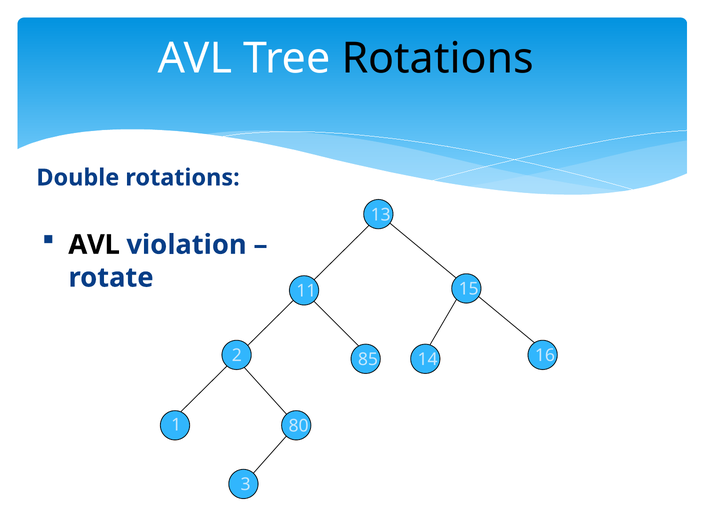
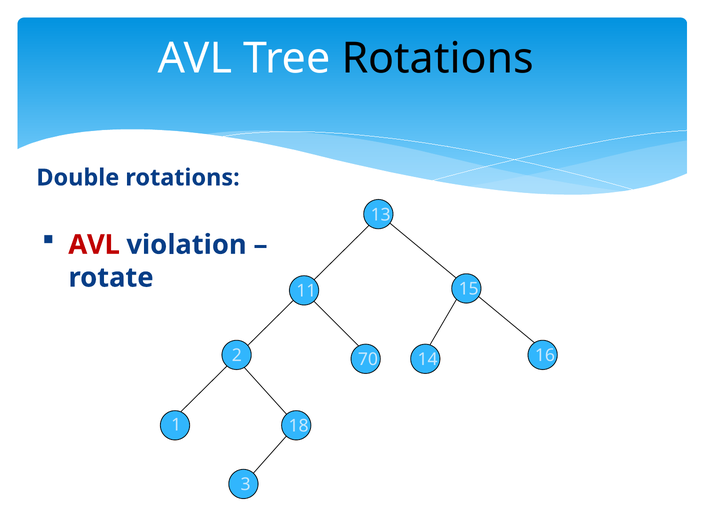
AVL at (94, 245) colour: black -> red
85: 85 -> 70
80: 80 -> 18
